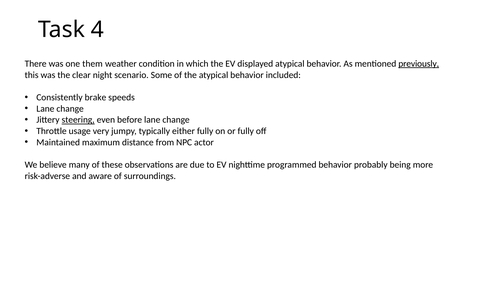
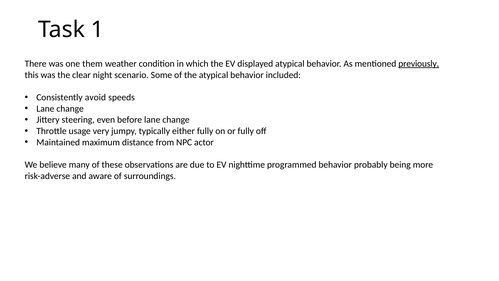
4: 4 -> 1
brake: brake -> avoid
steering underline: present -> none
